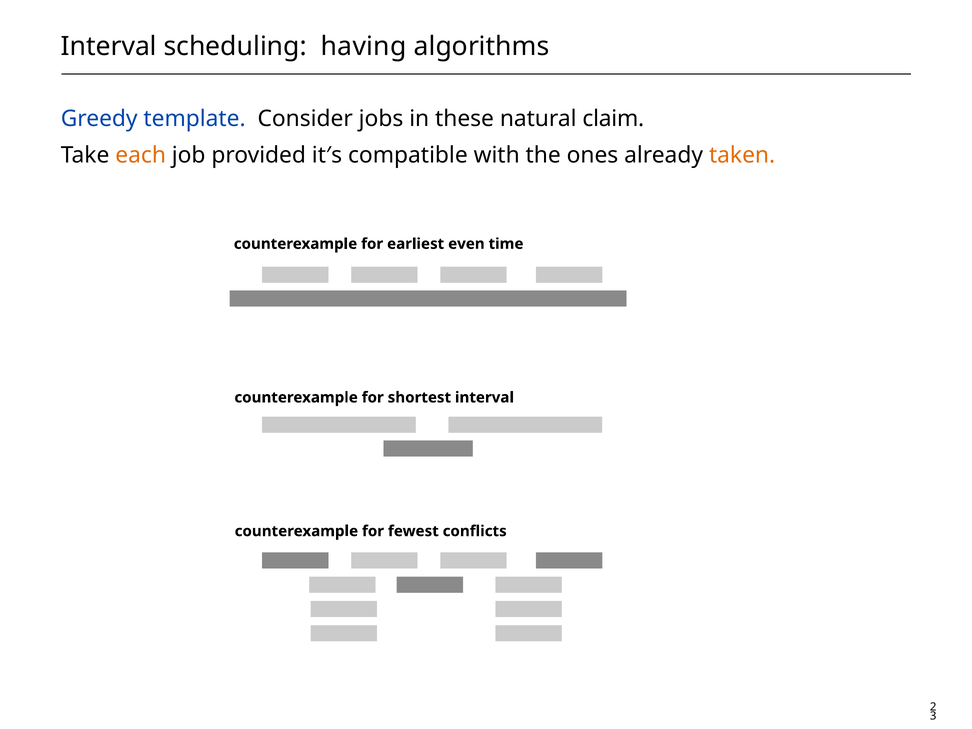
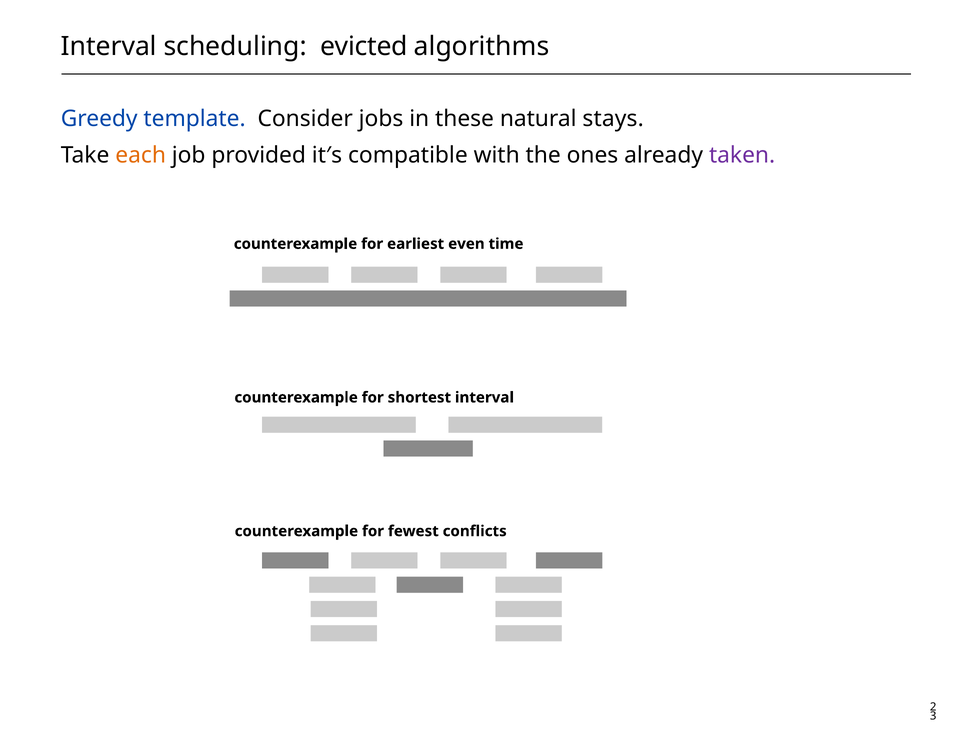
having: having -> evicted
claim: claim -> stays
taken colour: orange -> purple
